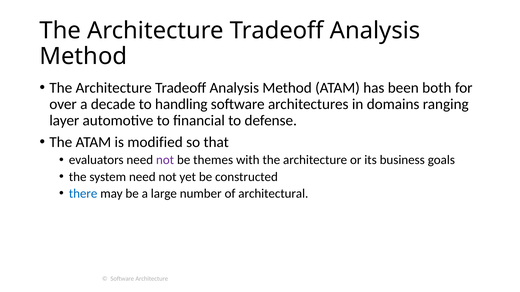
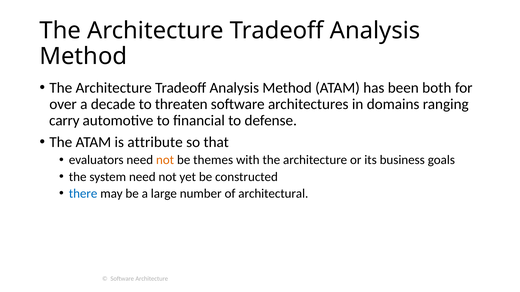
handling: handling -> threaten
layer: layer -> carry
modified: modified -> attribute
not at (165, 160) colour: purple -> orange
